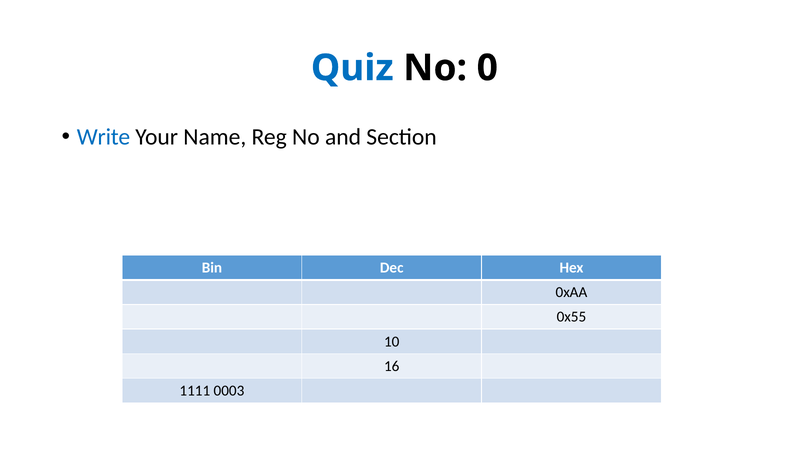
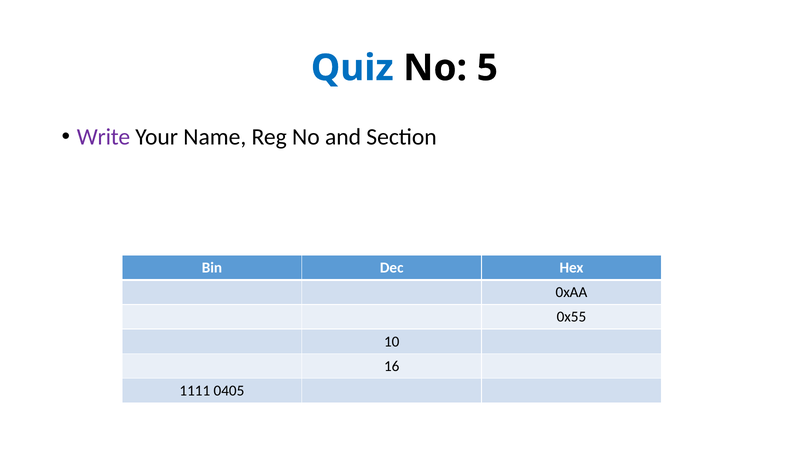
0: 0 -> 5
Write colour: blue -> purple
0003: 0003 -> 0405
